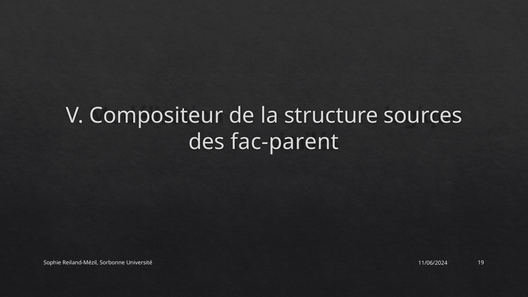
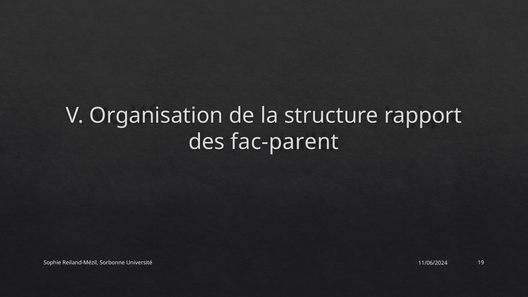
Compositeur: Compositeur -> Organisation
sources: sources -> rapport
